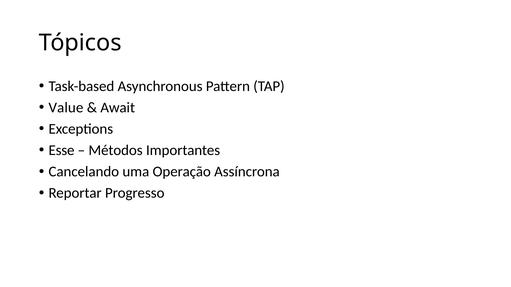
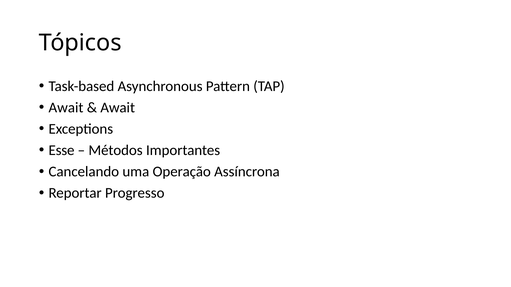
Value at (66, 108): Value -> Await
